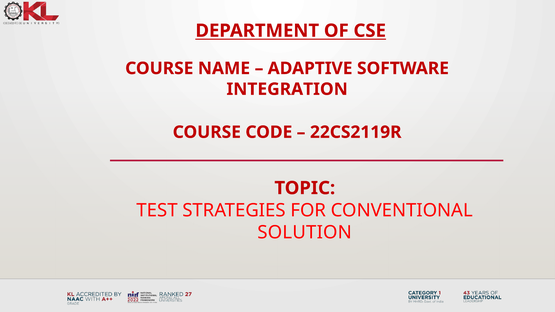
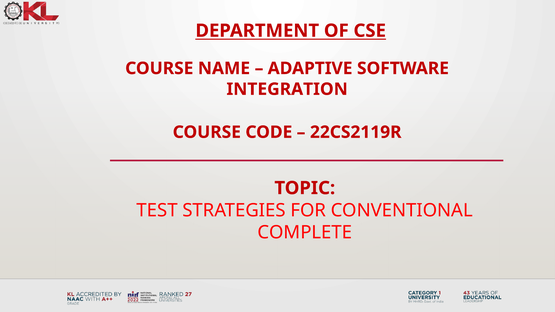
SOLUTION: SOLUTION -> COMPLETE
